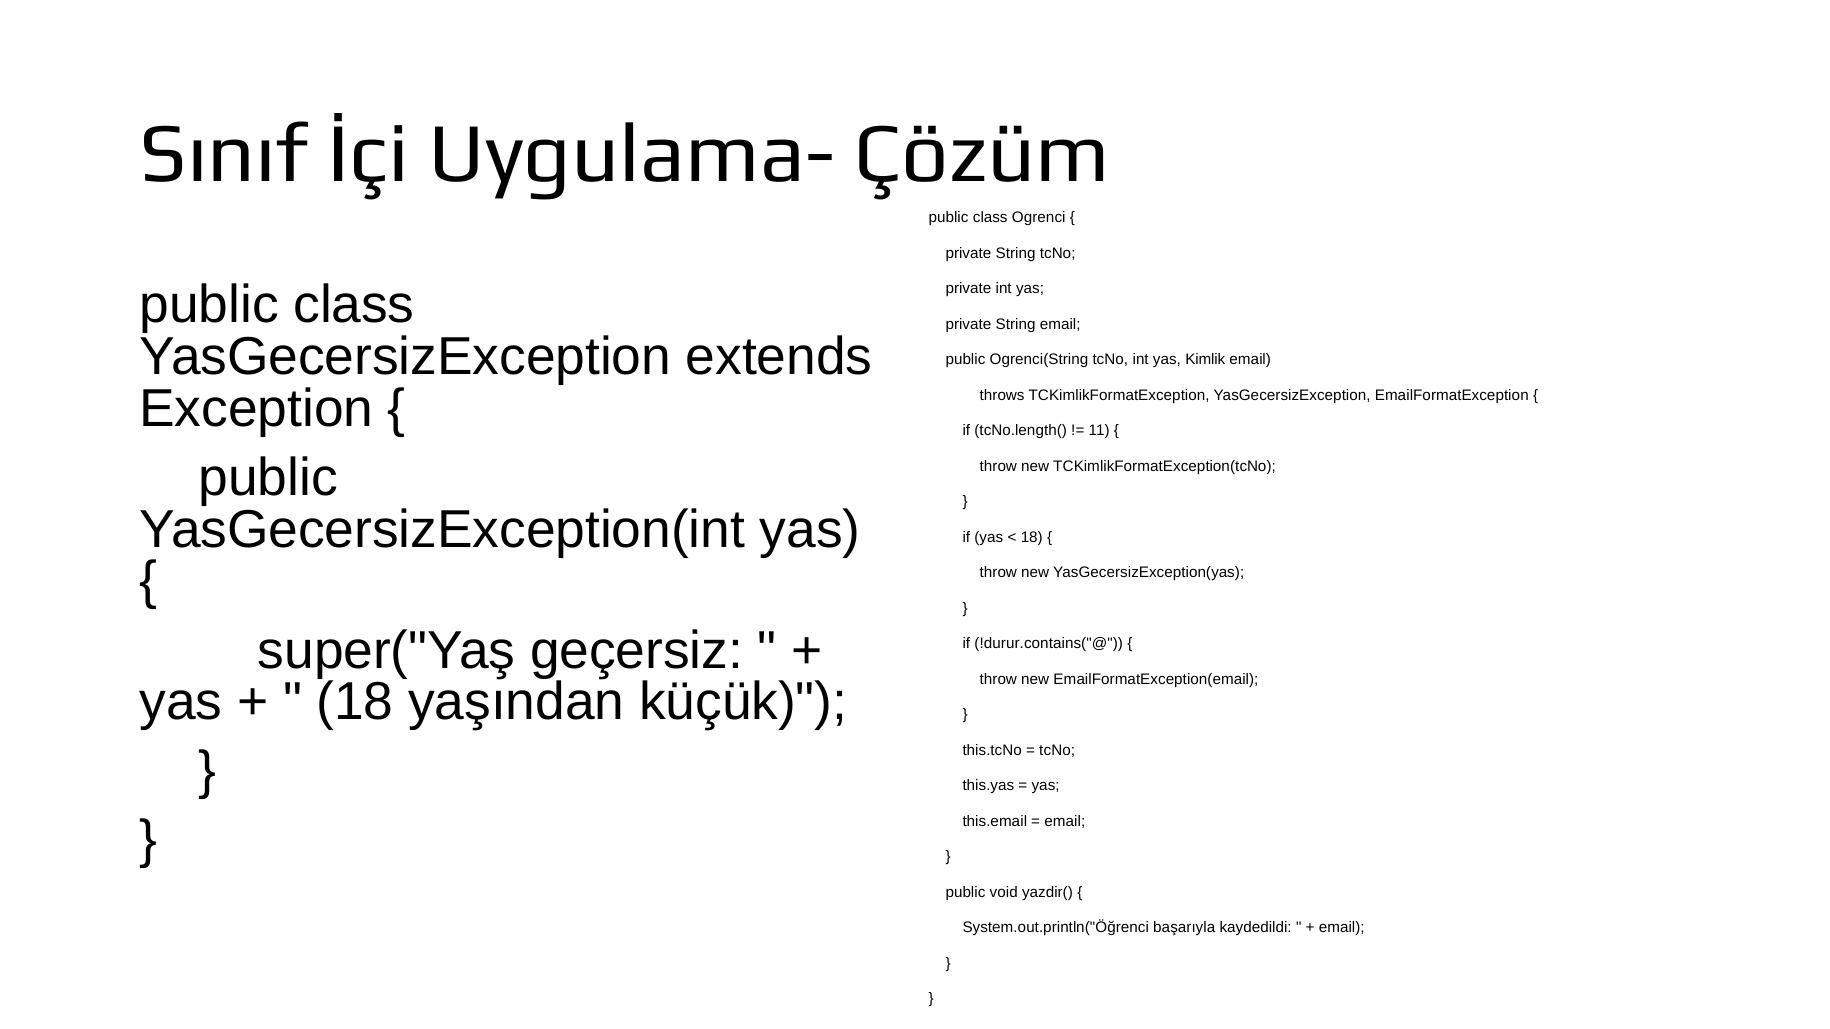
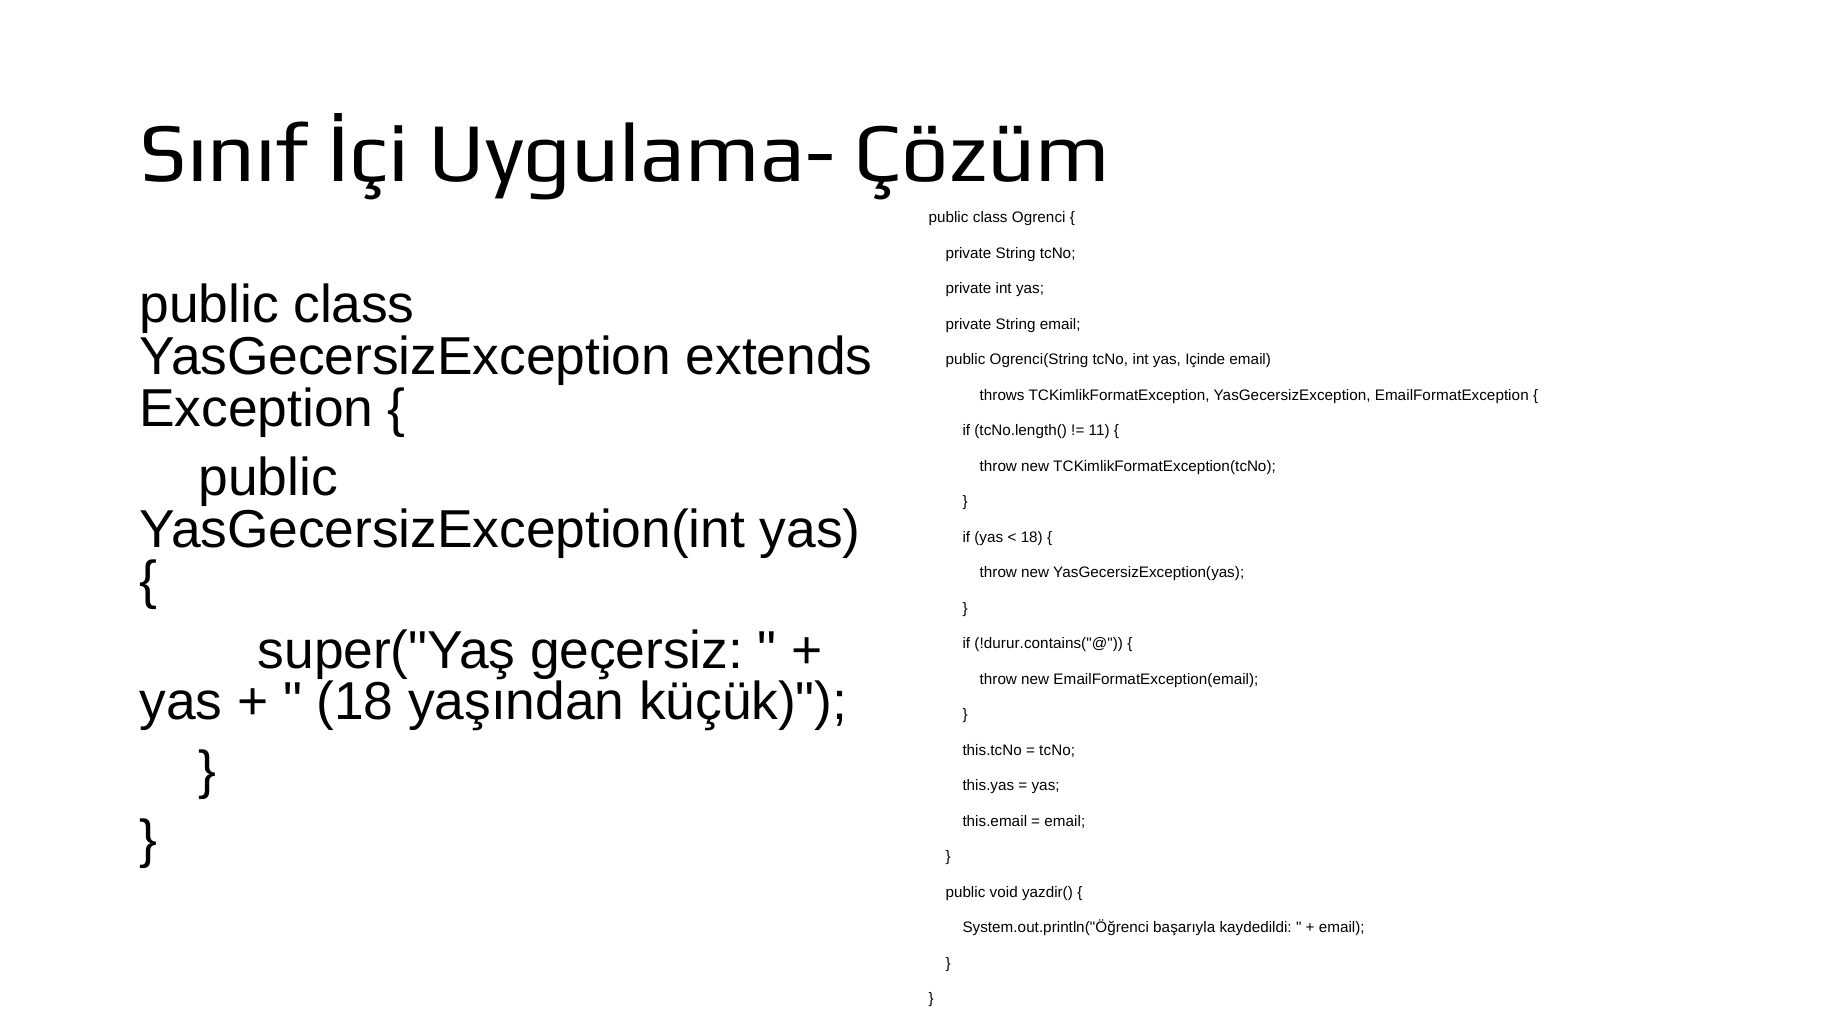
Kimlik: Kimlik -> Içinde
